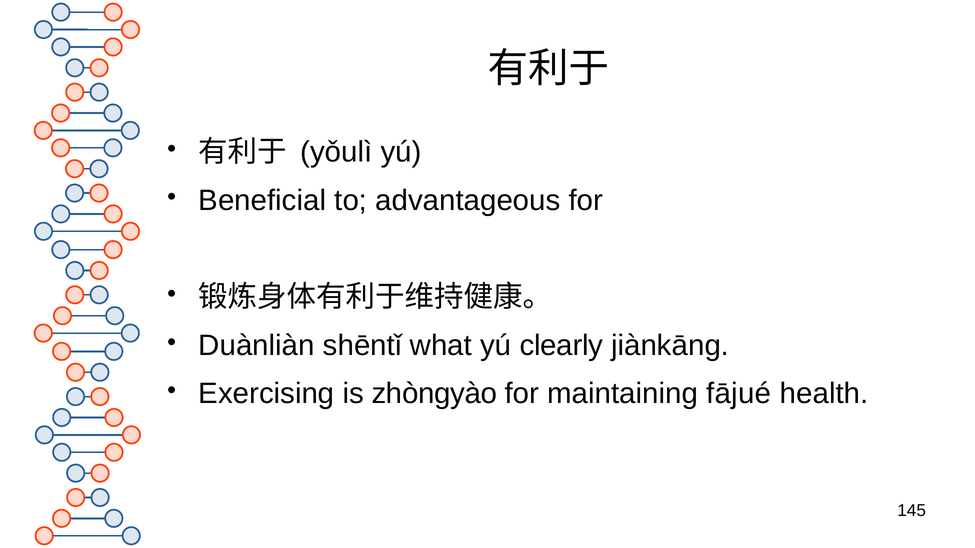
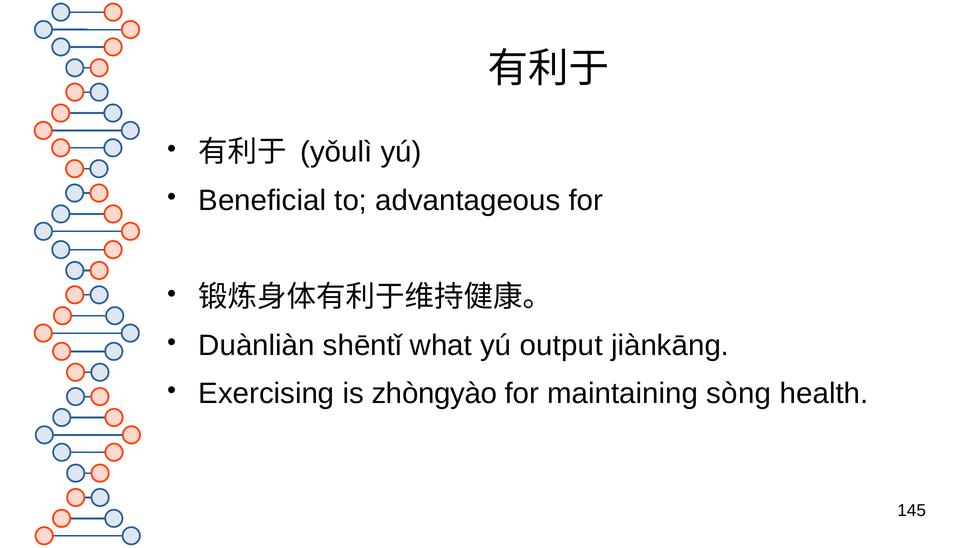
clearly: clearly -> output
fājué: fājué -> sòng
